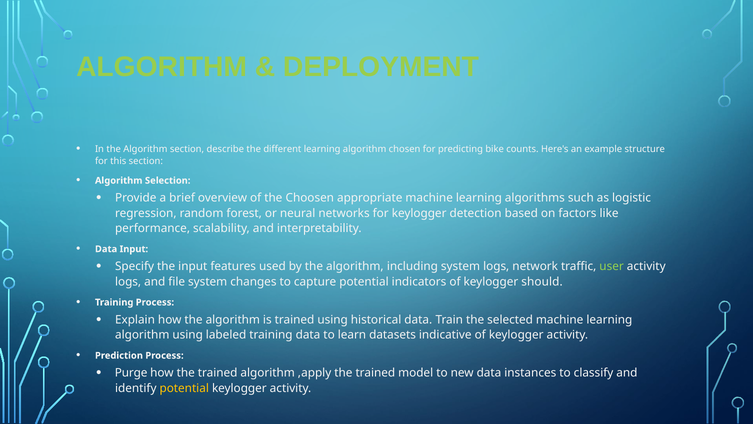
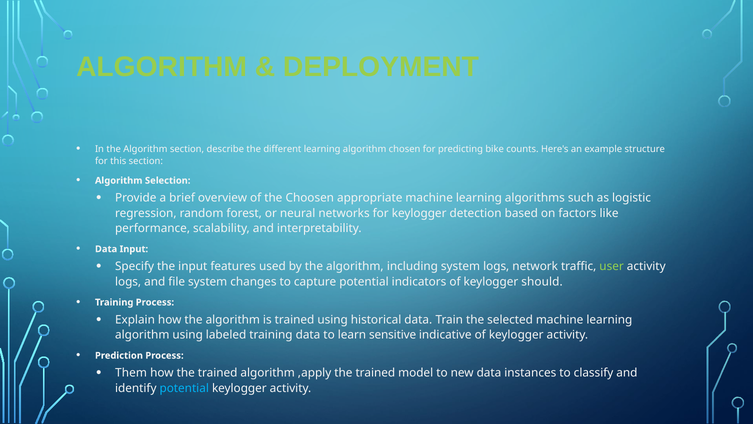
datasets: datasets -> sensitive
Purge: Purge -> Them
potential at (184, 388) colour: yellow -> light blue
